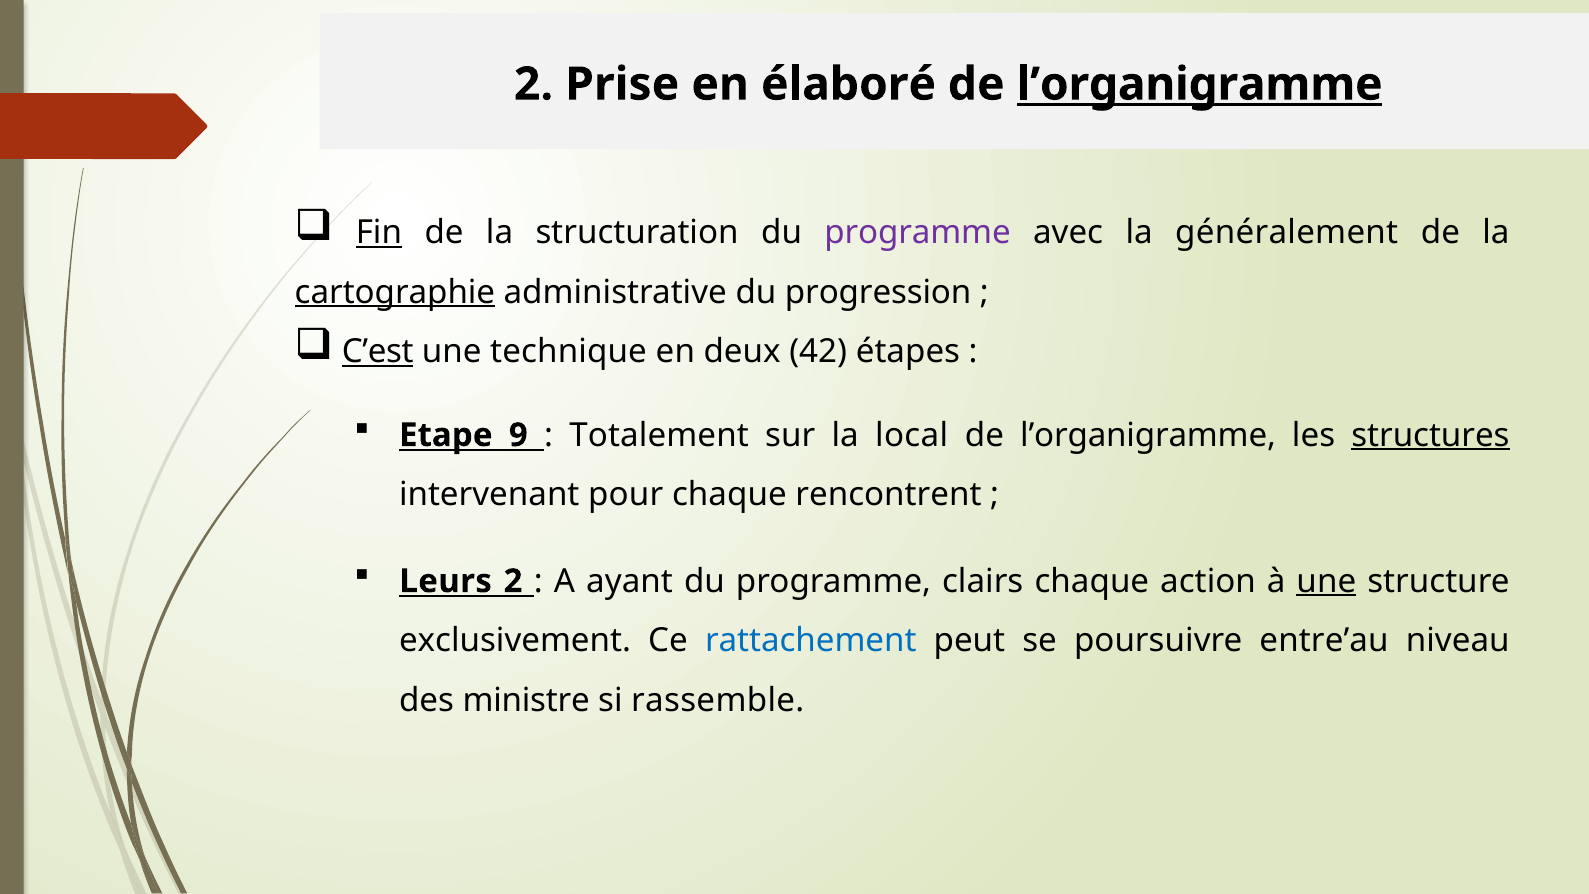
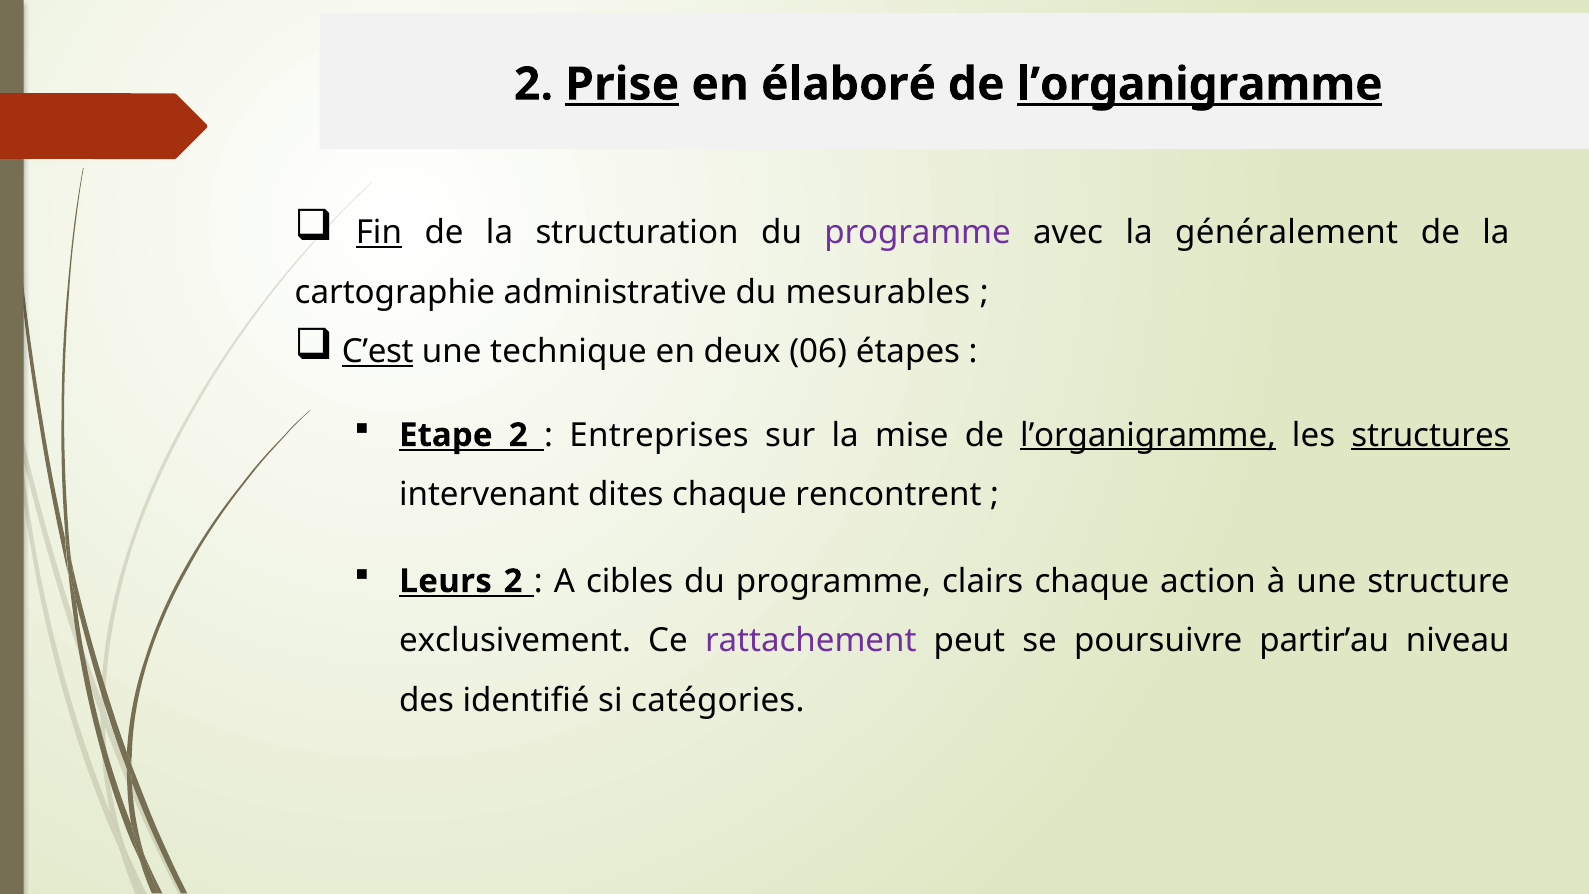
Prise underline: none -> present
cartographie underline: present -> none
progression: progression -> mesurables
42: 42 -> 06
Etape 9: 9 -> 2
Totalement: Totalement -> Entreprises
local: local -> mise
l’organigramme at (1148, 435) underline: none -> present
pour: pour -> dites
ayant: ayant -> cibles
une at (1326, 581) underline: present -> none
rattachement colour: blue -> purple
entre’au: entre’au -> partir’au
ministre: ministre -> identifié
rassemble: rassemble -> catégories
